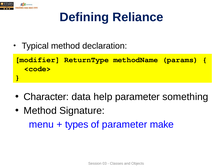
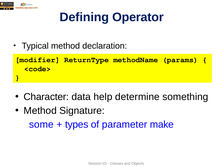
Reliance: Reliance -> Operator
help parameter: parameter -> determine
menu: menu -> some
